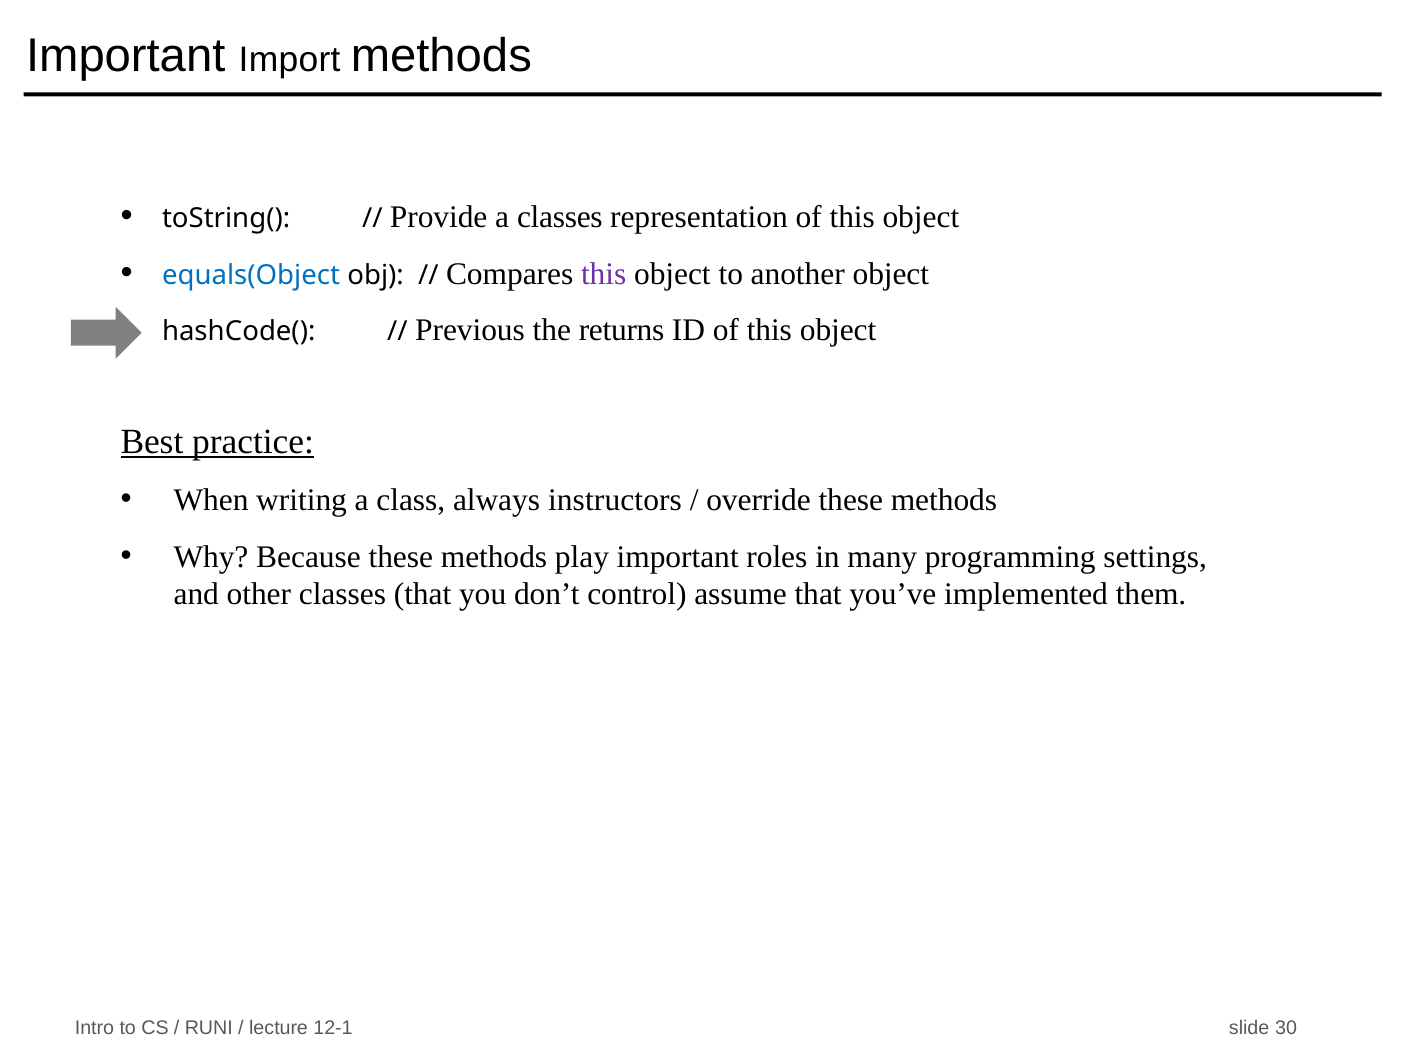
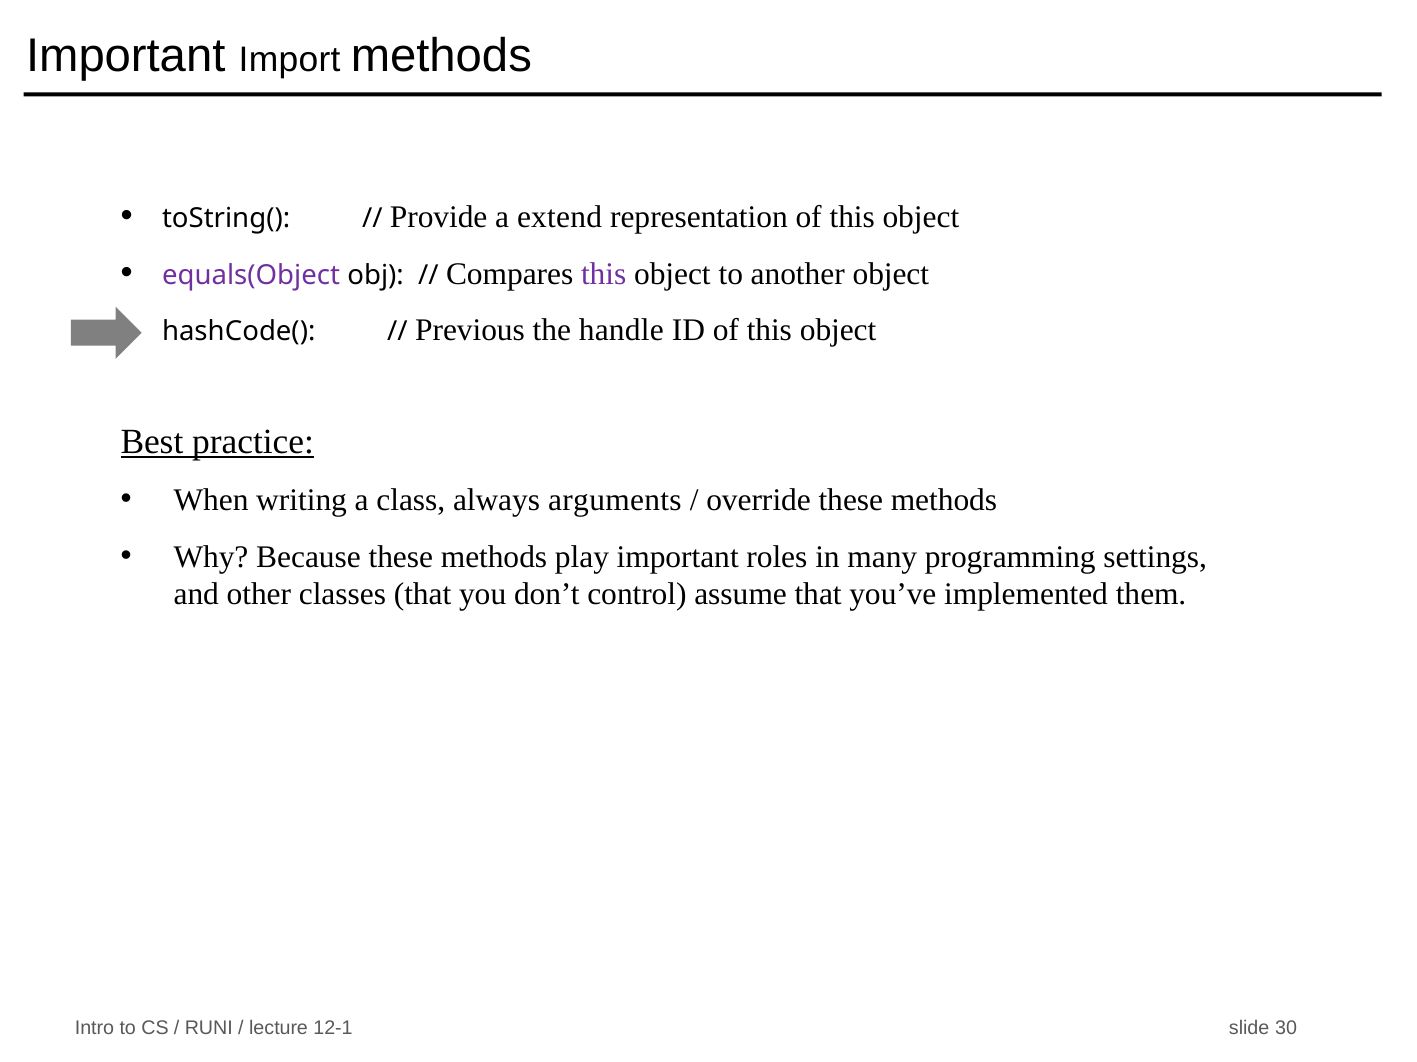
a classes: classes -> extend
equals(Object colour: blue -> purple
returns: returns -> handle
instructors: instructors -> arguments
